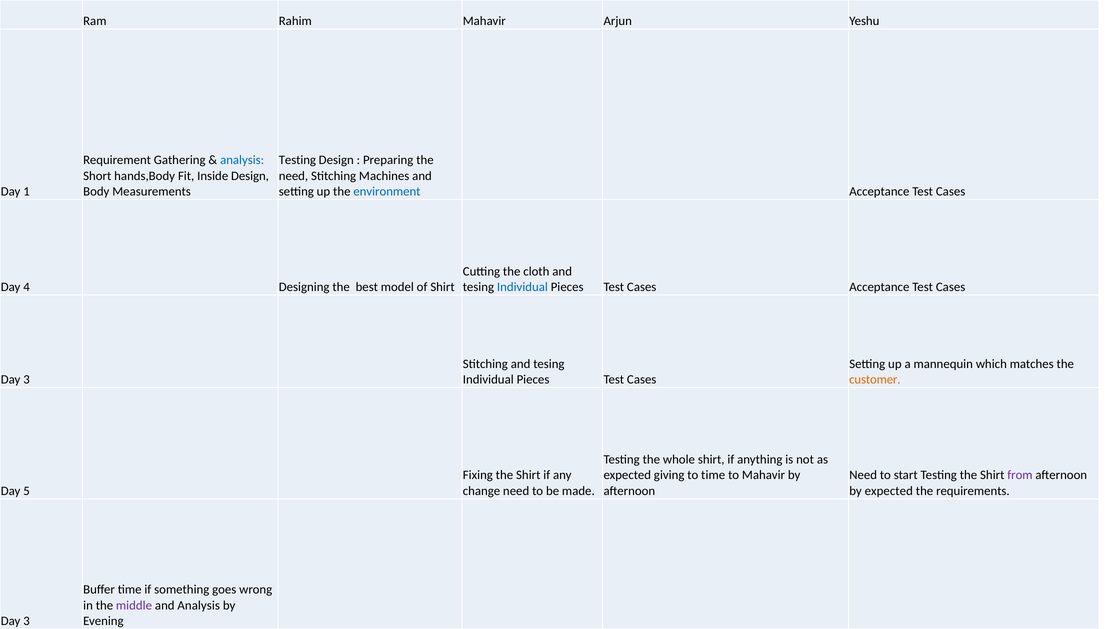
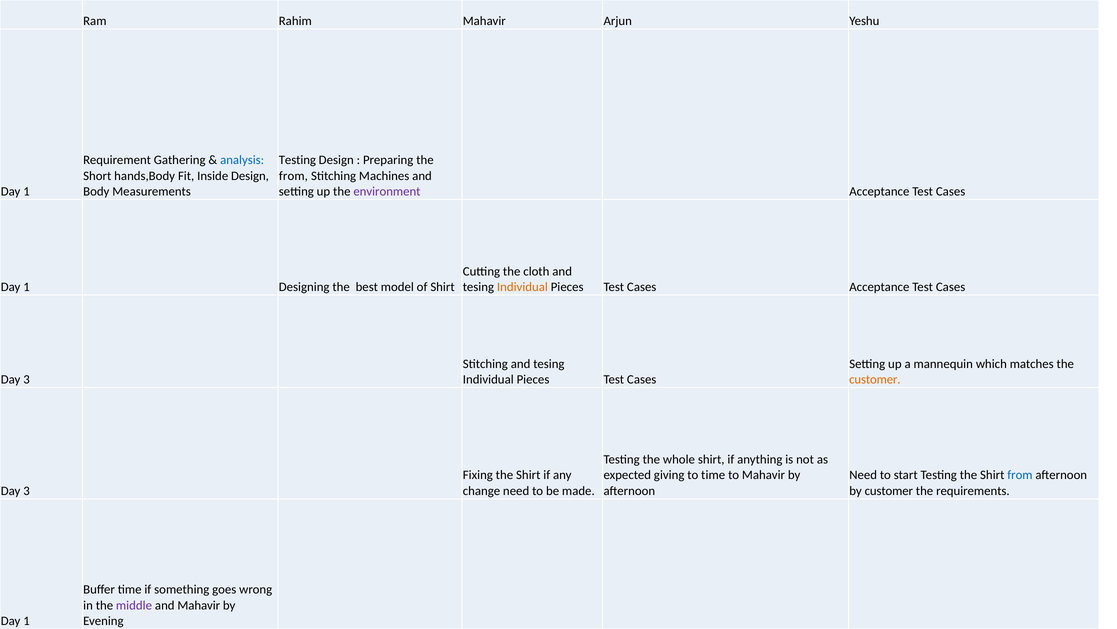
need at (293, 176): need -> from
environment colour: blue -> purple
4 at (27, 287): 4 -> 1
Individual at (522, 287) colour: blue -> orange
from at (1020, 475) colour: purple -> blue
5 at (27, 491): 5 -> 3
by expected: expected -> customer
and Analysis: Analysis -> Mahavir
3 at (27, 620): 3 -> 1
